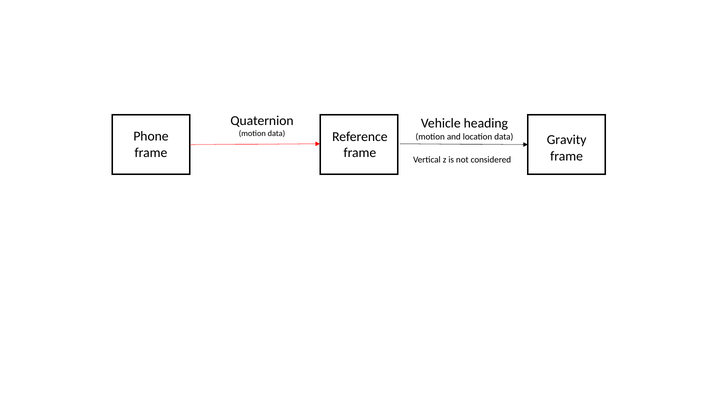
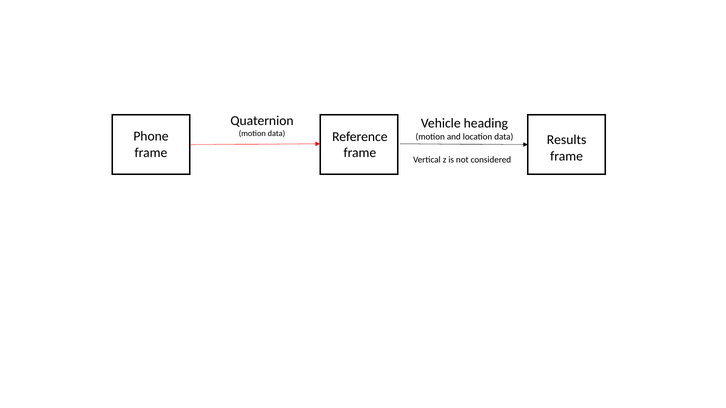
Gravity: Gravity -> Results
